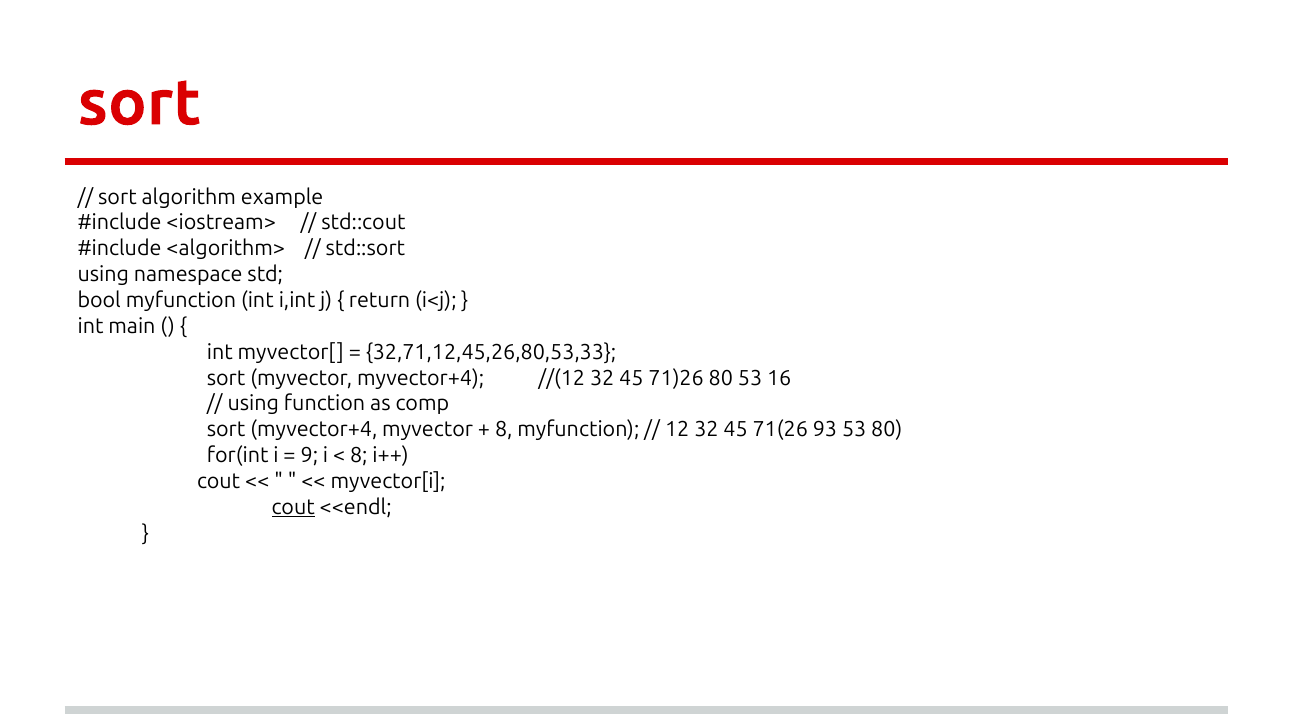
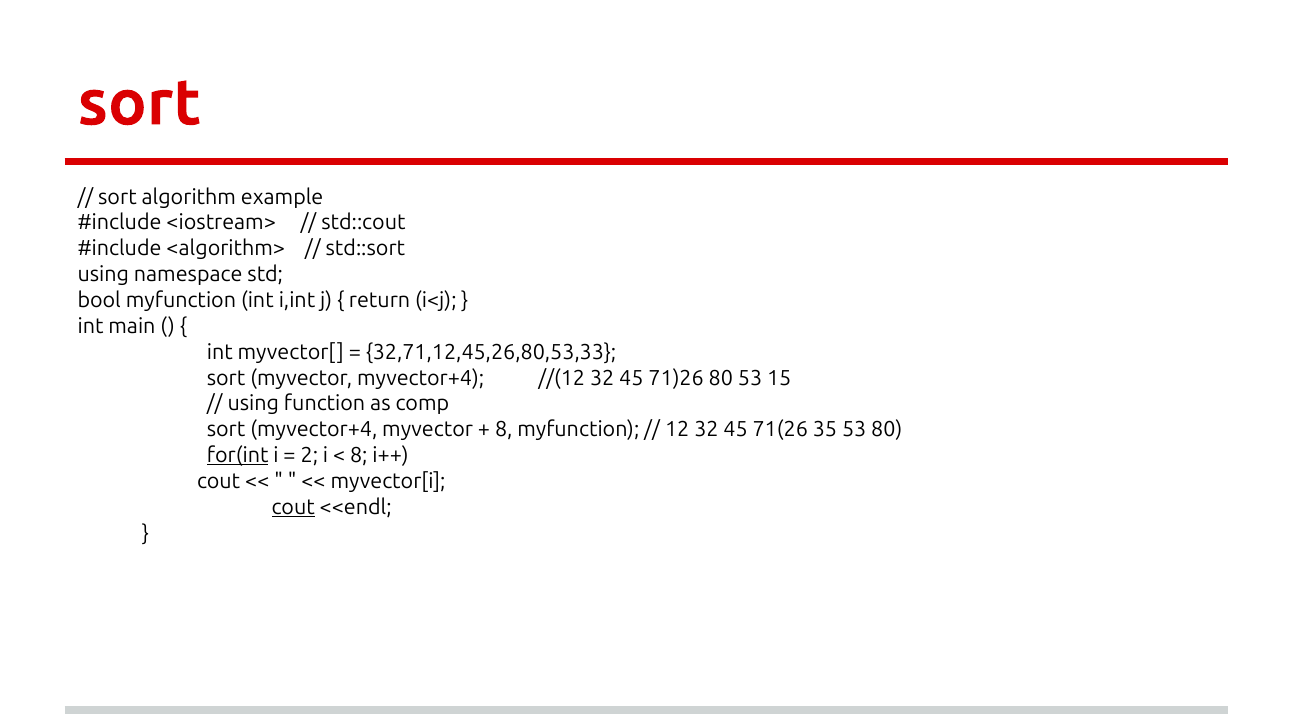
16: 16 -> 15
93: 93 -> 35
for(int underline: none -> present
9: 9 -> 2
